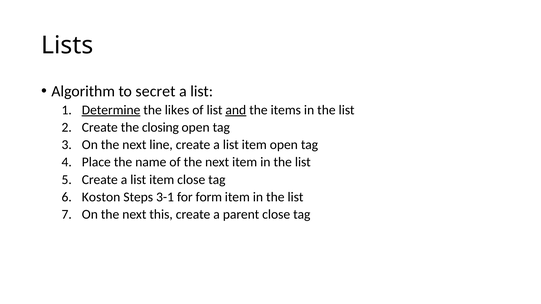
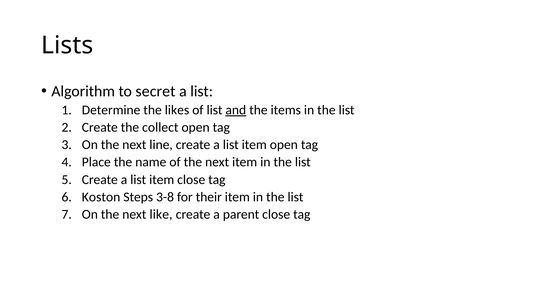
Determine underline: present -> none
closing: closing -> collect
3-1: 3-1 -> 3-8
form: form -> their
this: this -> like
